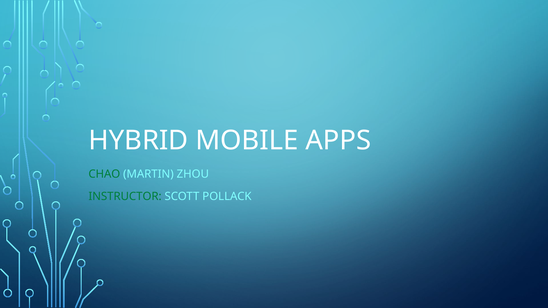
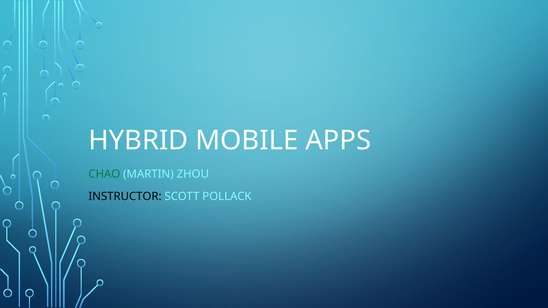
INSTRUCTOR colour: green -> black
